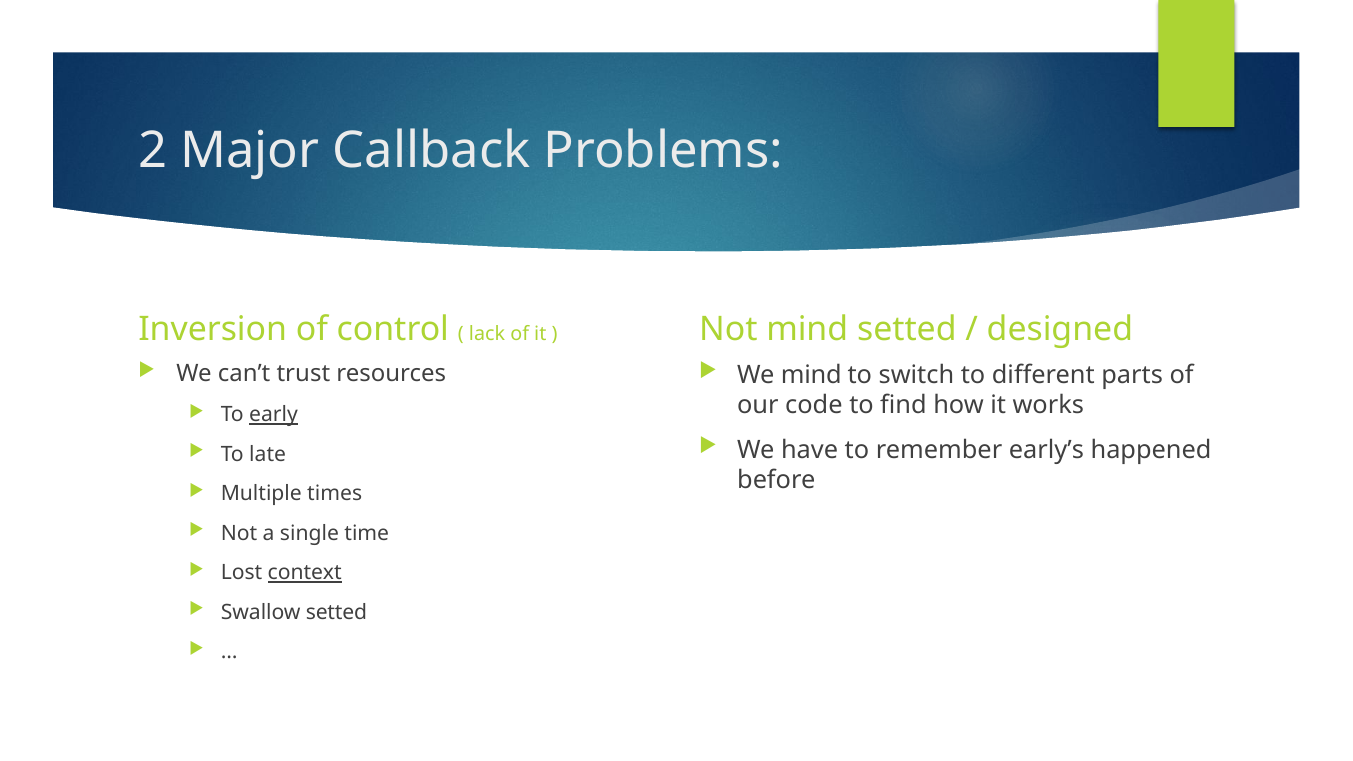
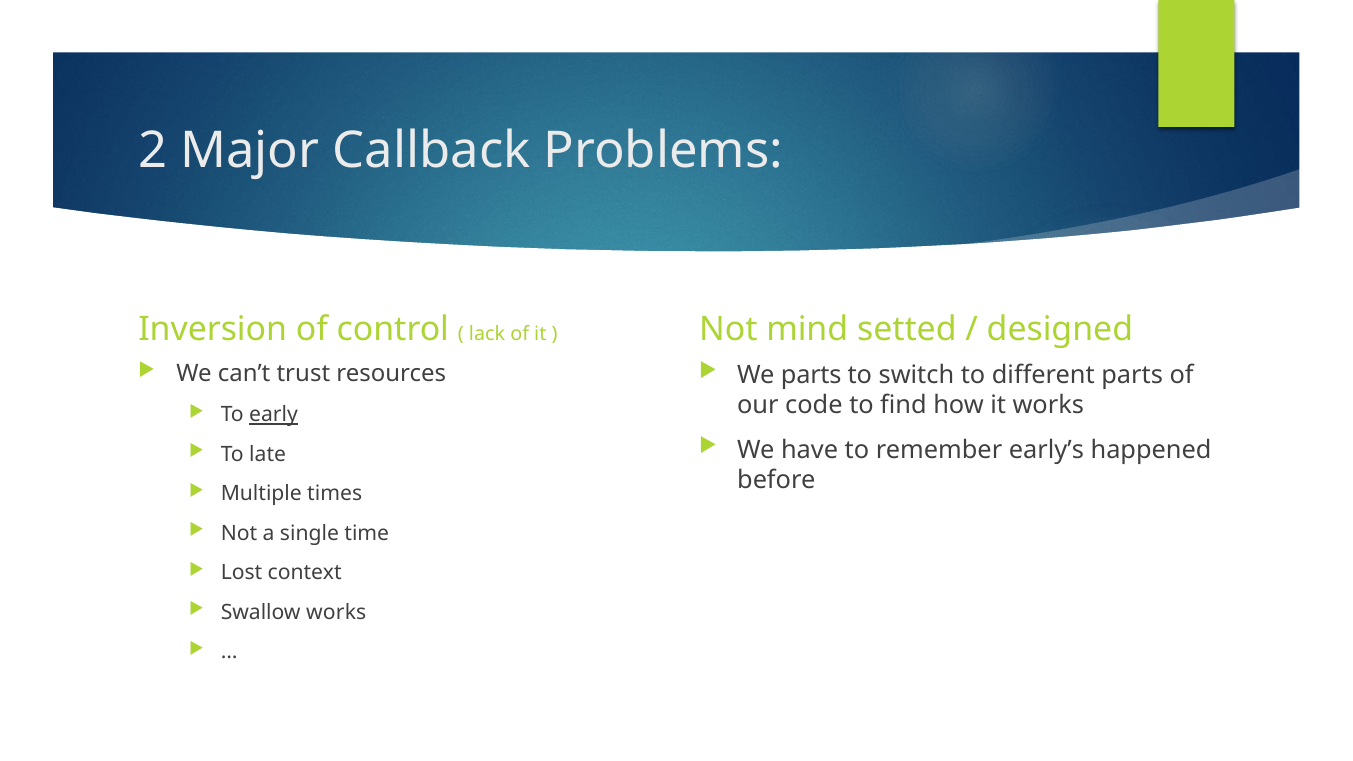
We mind: mind -> parts
context underline: present -> none
Swallow setted: setted -> works
